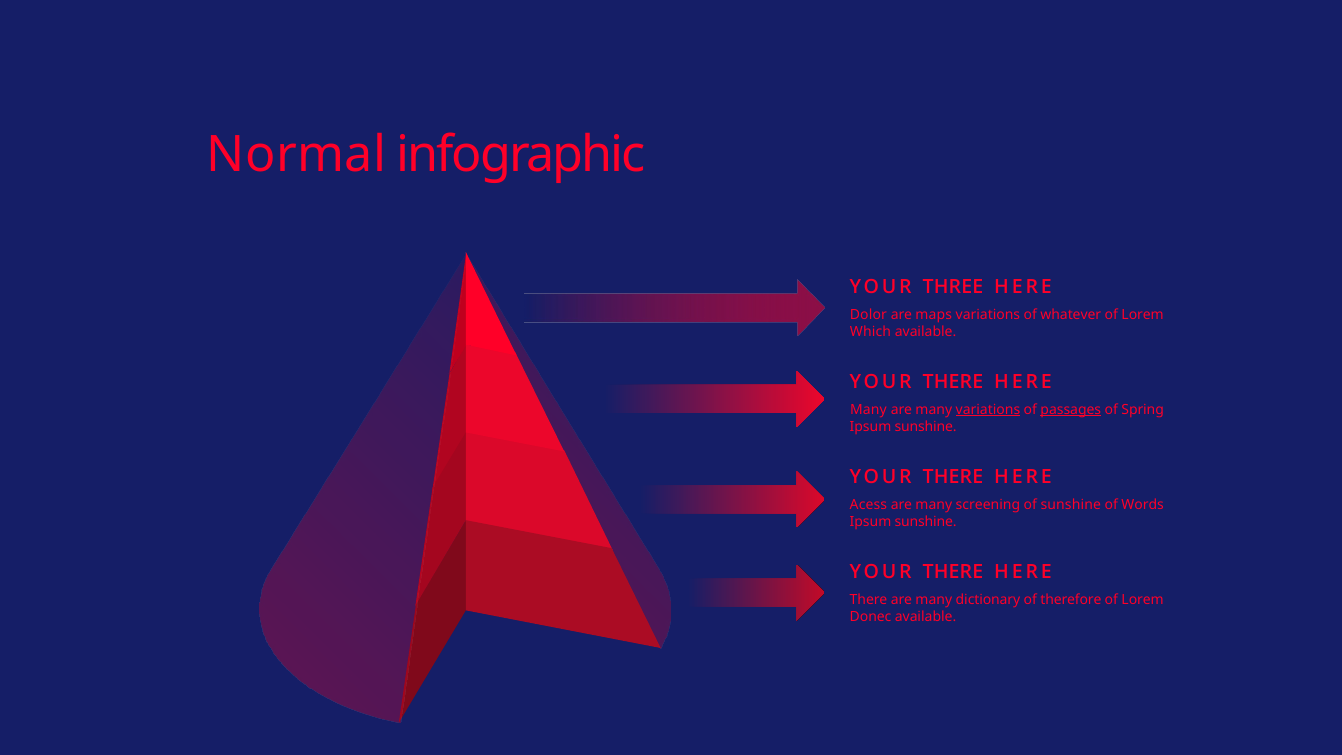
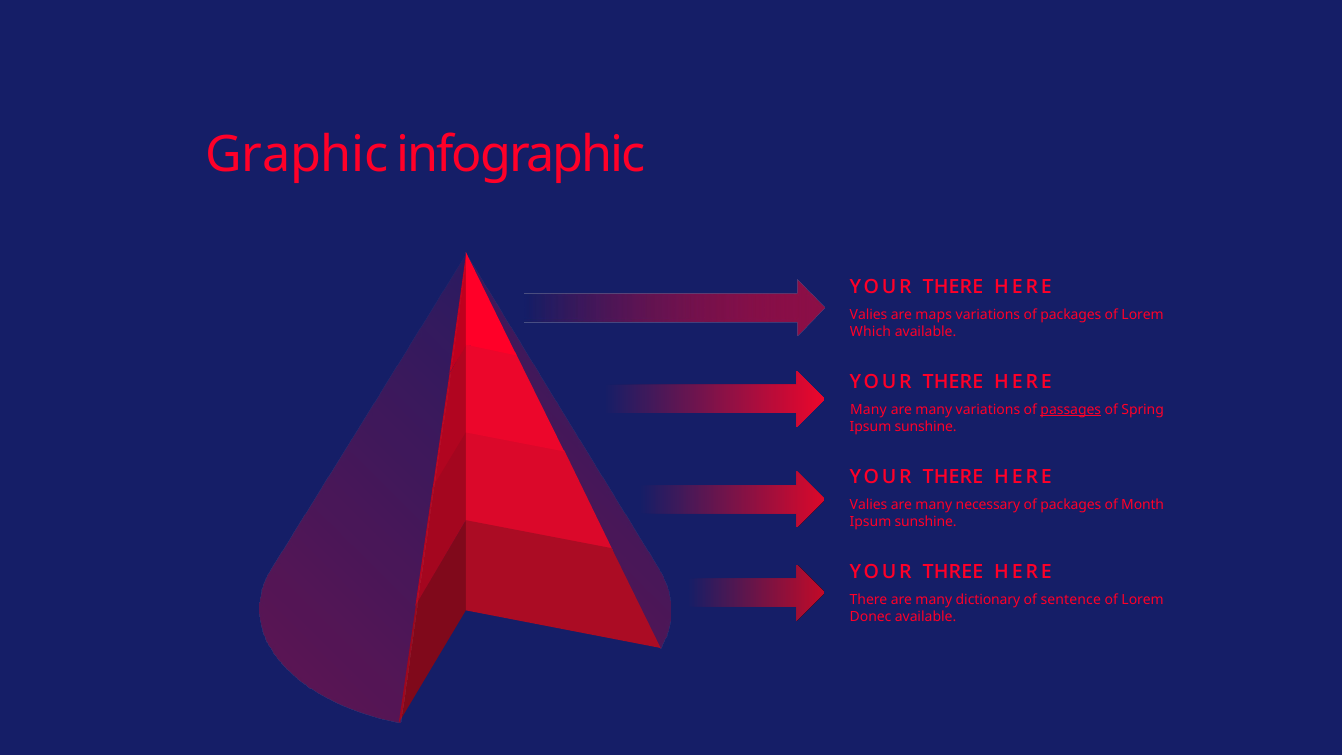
Normal: Normal -> Graphic
THREE at (953, 286): THREE -> THERE
Dolor at (868, 315): Dolor -> Valies
variations of whatever: whatever -> packages
variations at (988, 410) underline: present -> none
Acess at (868, 505): Acess -> Valies
screening: screening -> necessary
sunshine at (1071, 505): sunshine -> packages
Words: Words -> Month
THERE at (953, 572): THERE -> THREE
therefore: therefore -> sentence
